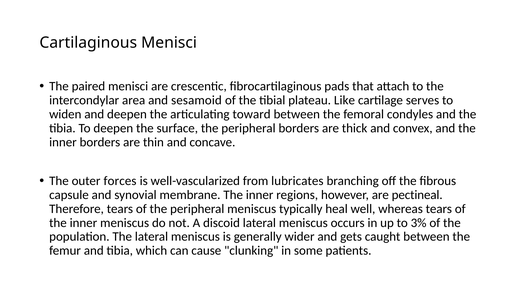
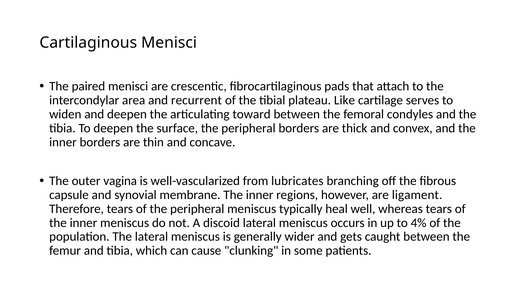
sesamoid: sesamoid -> recurrent
forces: forces -> vagina
pectineal: pectineal -> ligament
3%: 3% -> 4%
